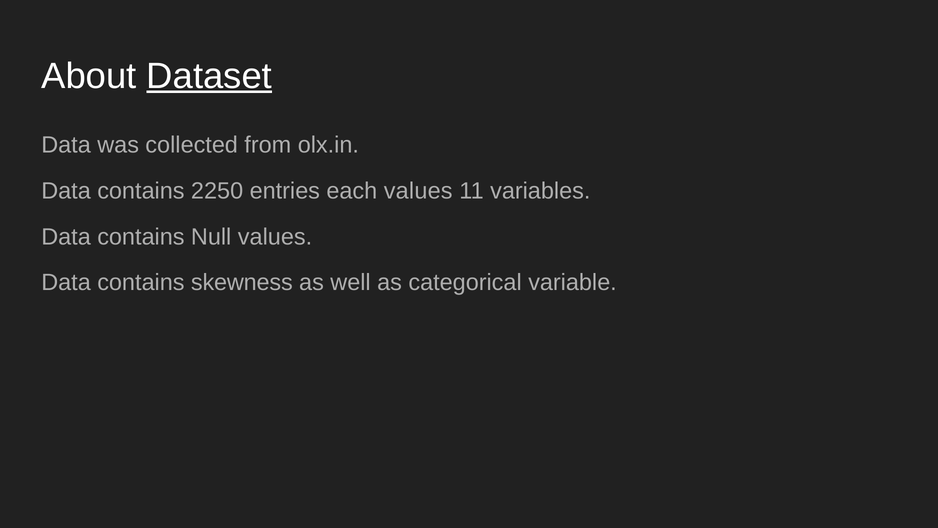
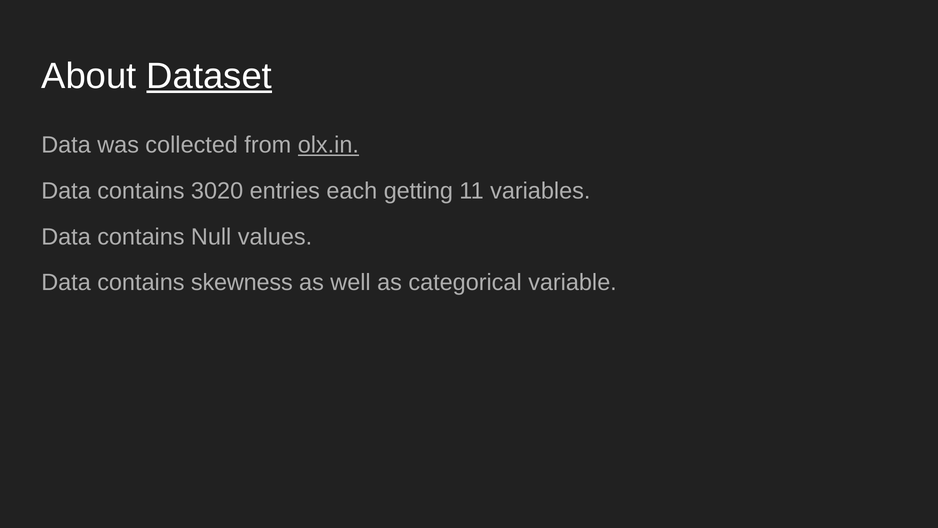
olx.in underline: none -> present
2250: 2250 -> 3020
each values: values -> getting
